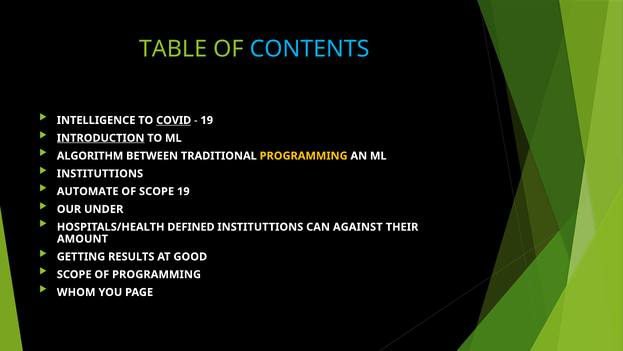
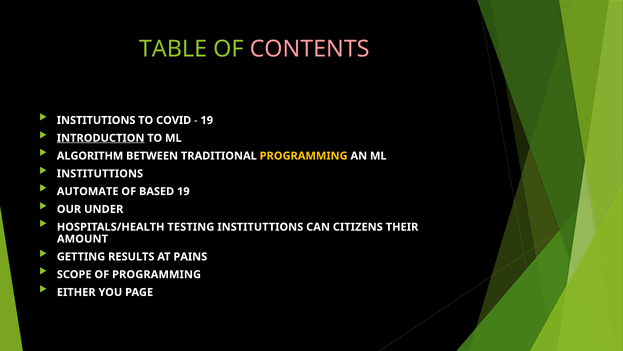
CONTENTS colour: light blue -> pink
INTELLIGENCE: INTELLIGENCE -> INSTITUTIONS
COVID underline: present -> none
OF SCOPE: SCOPE -> BASED
DEFINED: DEFINED -> TESTING
AGAINST: AGAINST -> CITIZENS
GOOD: GOOD -> PAINS
WHOM: WHOM -> EITHER
